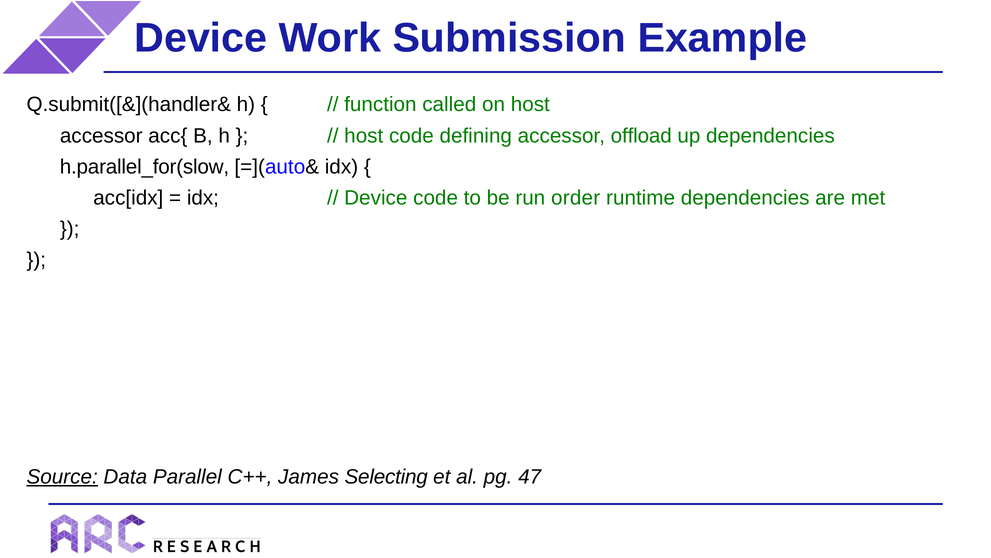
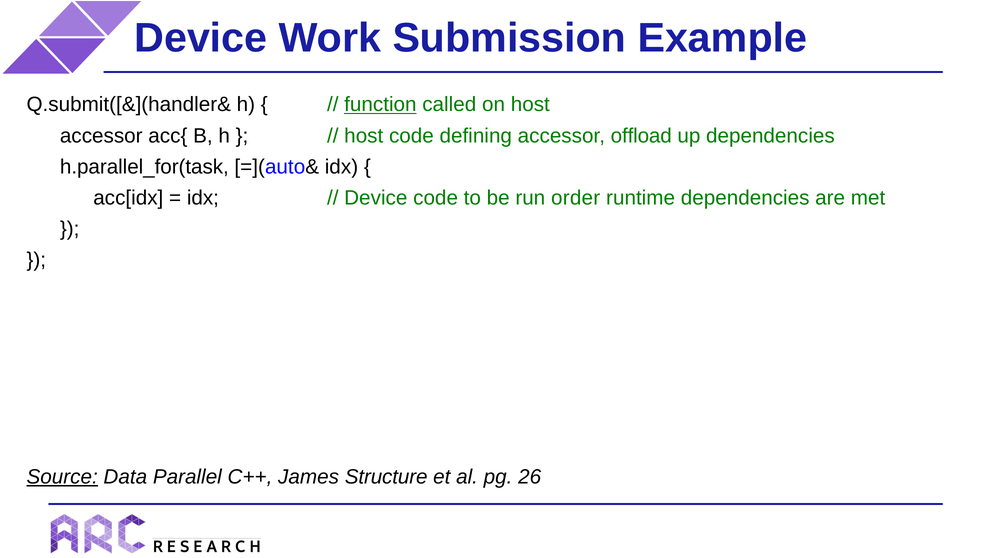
function underline: none -> present
h.parallel_for(slow: h.parallel_for(slow -> h.parallel_for(task
Selecting: Selecting -> Structure
47: 47 -> 26
